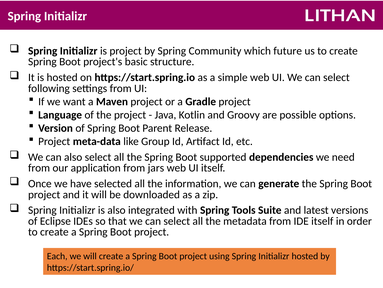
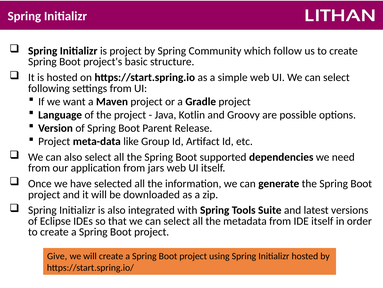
future: future -> follow
Each: Each -> Give
